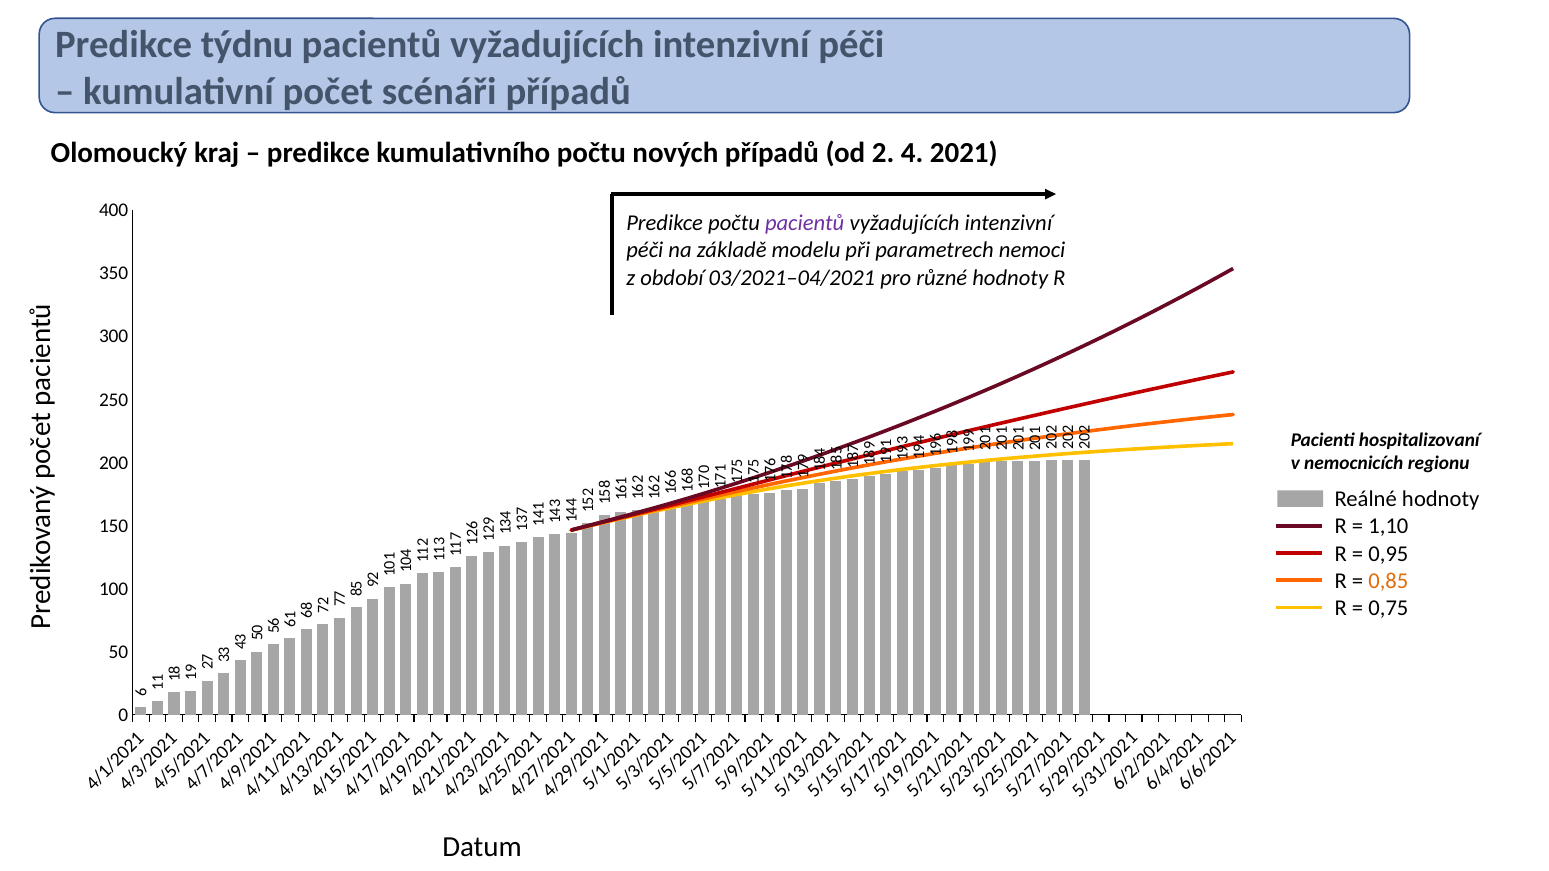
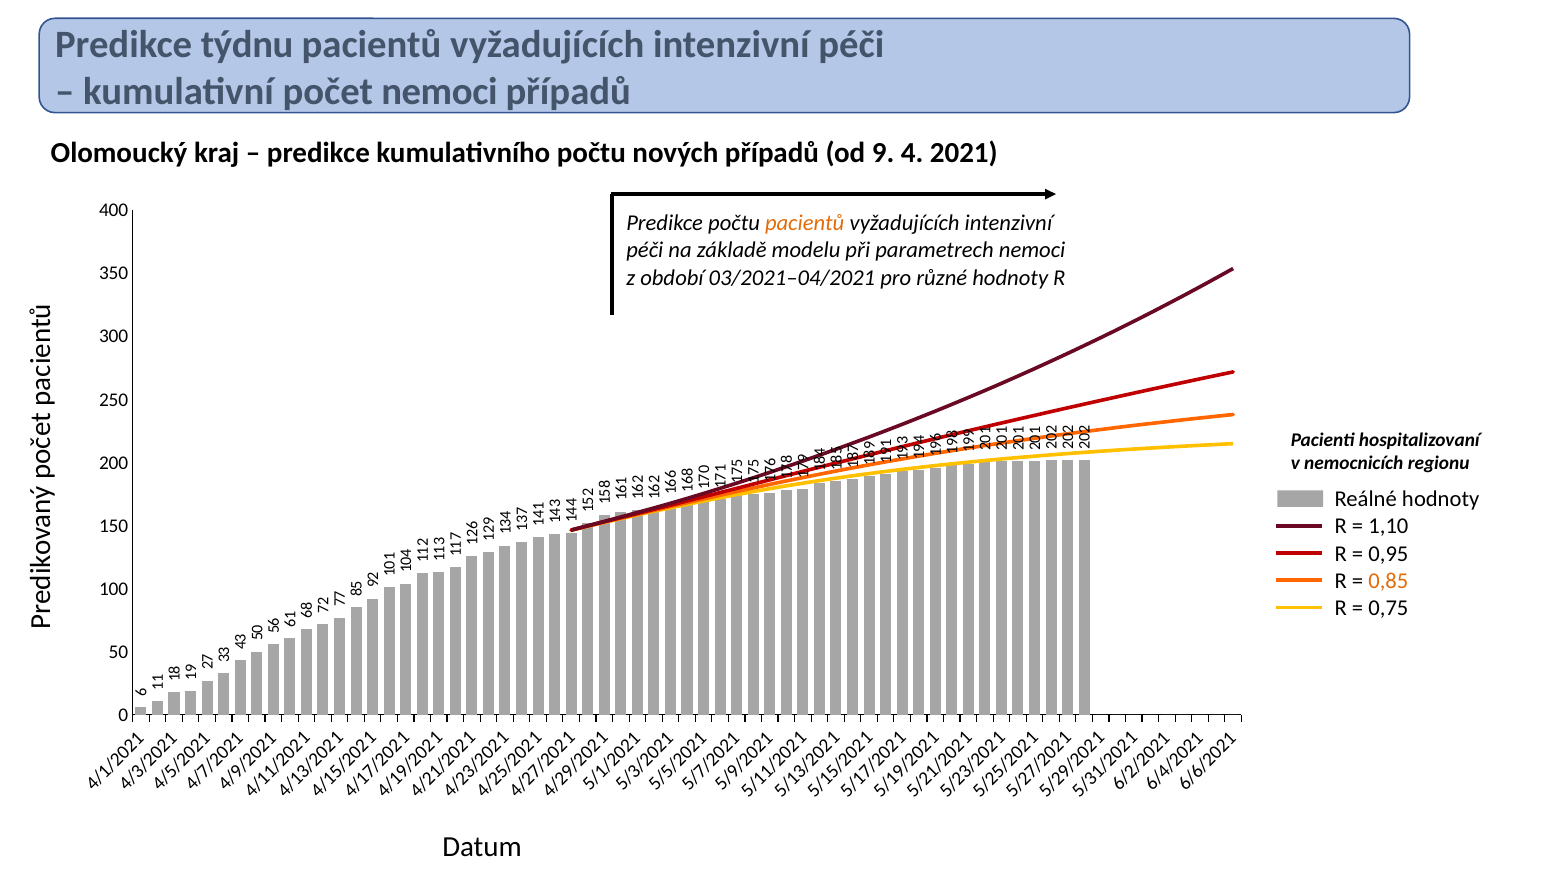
počet scénáři: scénáři -> nemoci
od 2: 2 -> 9
pacientů at (805, 223) colour: purple -> orange
